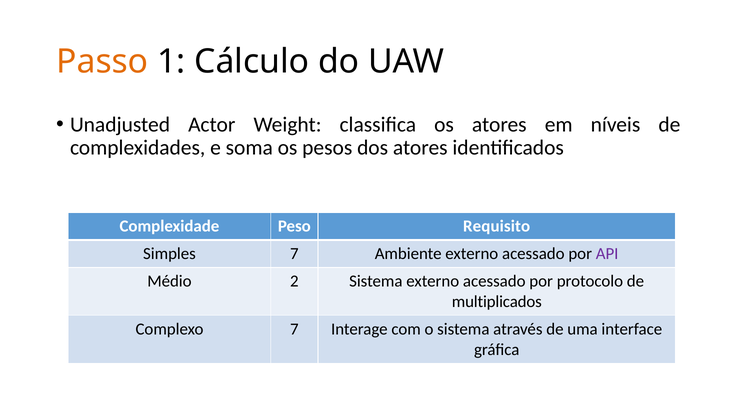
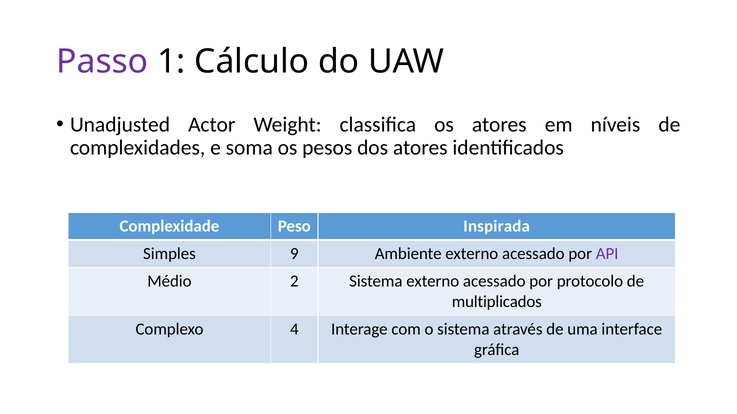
Passo colour: orange -> purple
Requisito: Requisito -> Inspirada
Simples 7: 7 -> 9
Complexo 7: 7 -> 4
